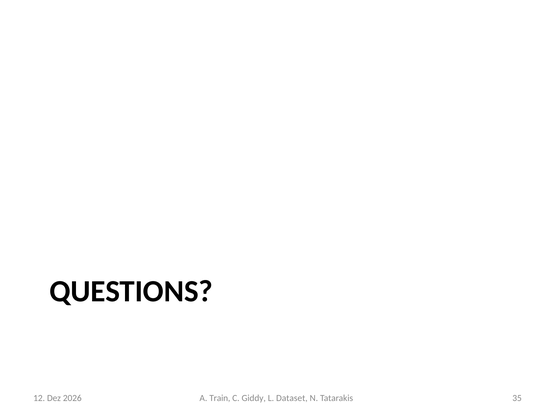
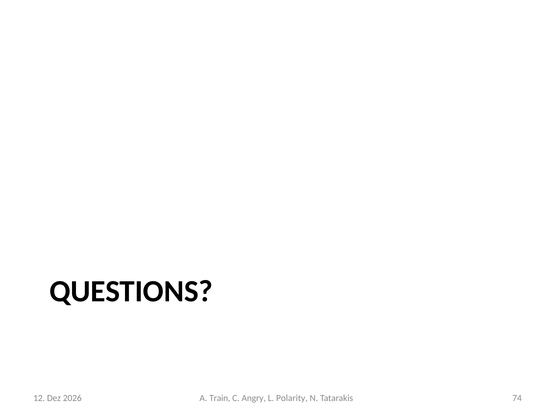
Giddy: Giddy -> Angry
Dataset: Dataset -> Polarity
35: 35 -> 74
